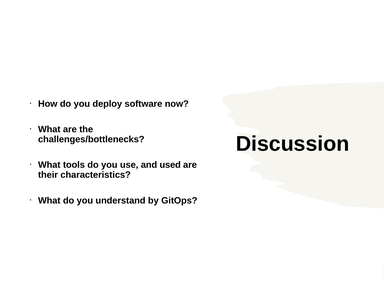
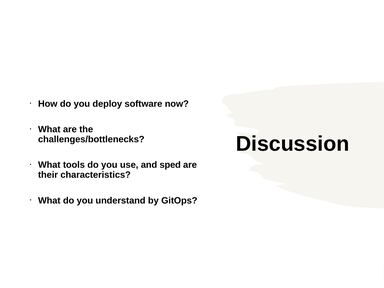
used: used -> sped
